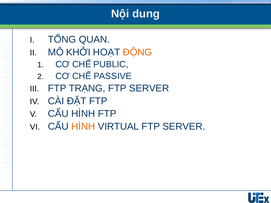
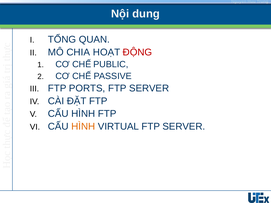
KHỞI: KHỞI -> CHIA
ĐỘNG colour: orange -> red
TRẠNG: TRẠNG -> PORTS
